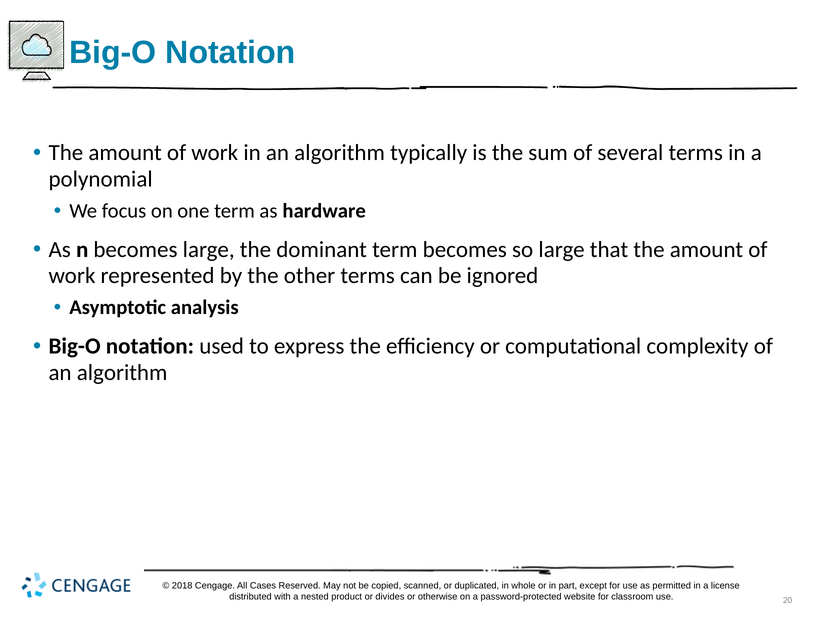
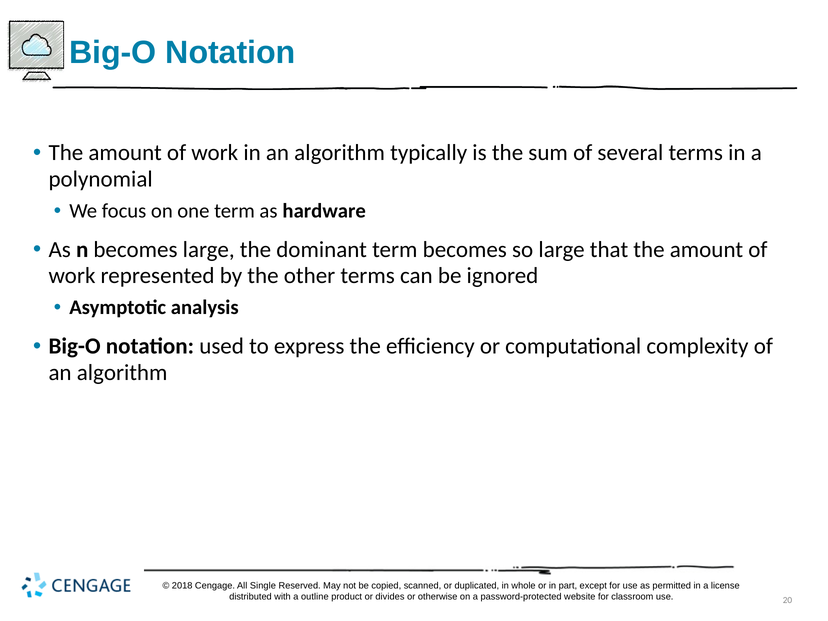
Cases: Cases -> Single
nested: nested -> outline
